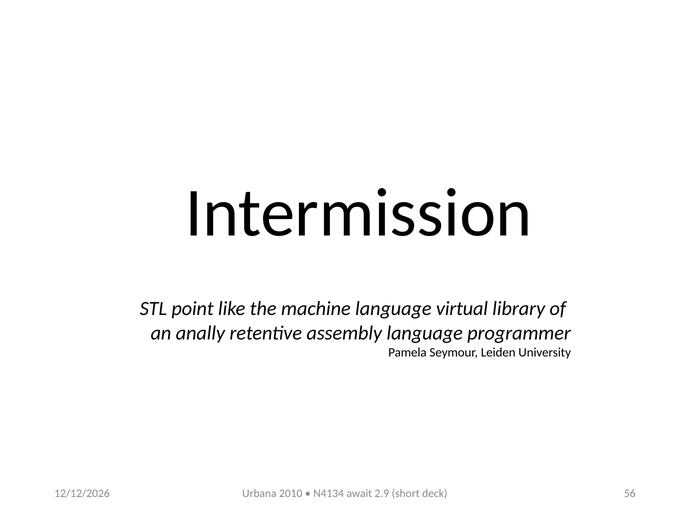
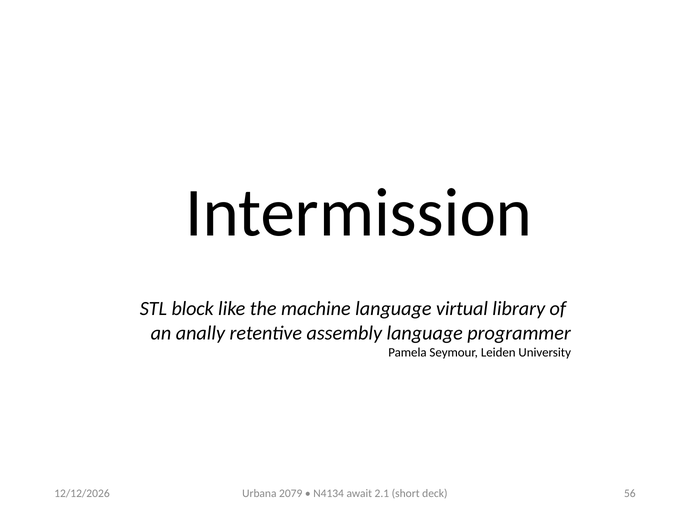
point: point -> block
2010: 2010 -> 2079
2.9: 2.9 -> 2.1
